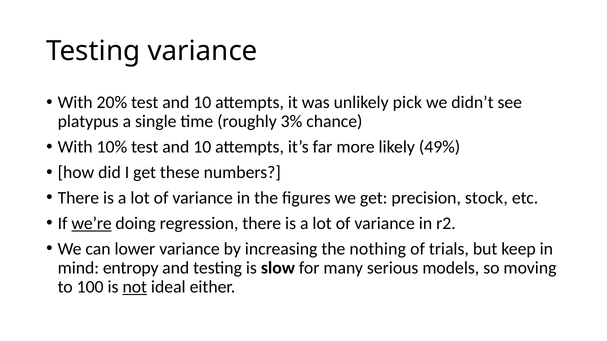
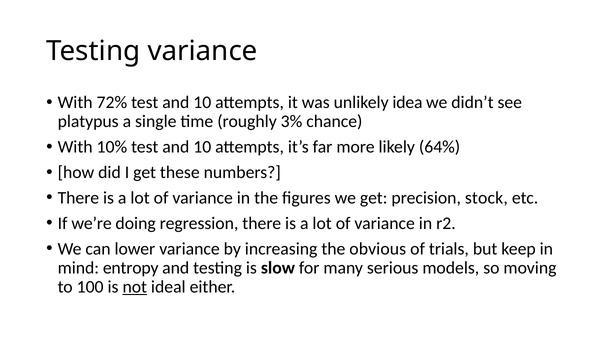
20%: 20% -> 72%
pick: pick -> idea
49%: 49% -> 64%
we’re underline: present -> none
nothing: nothing -> obvious
